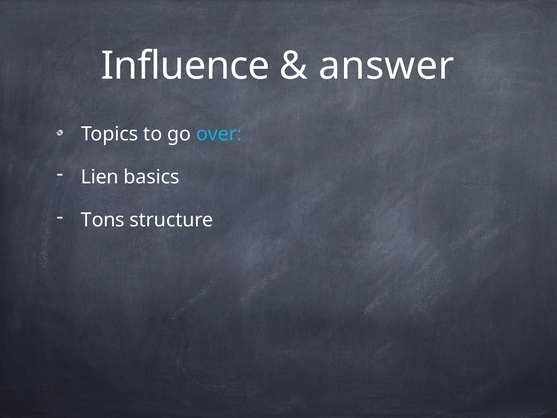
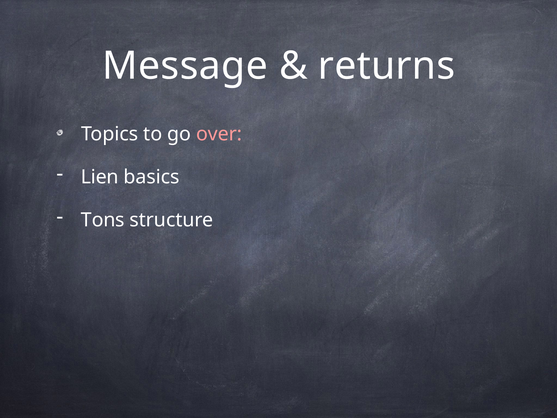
Influence: Influence -> Message
answer: answer -> returns
over colour: light blue -> pink
